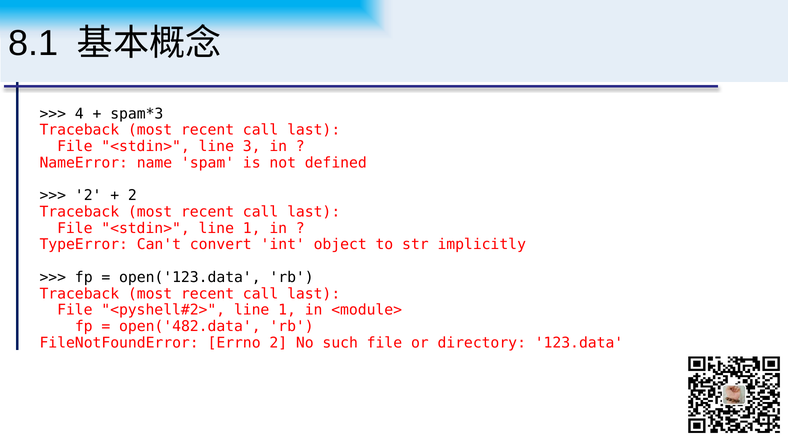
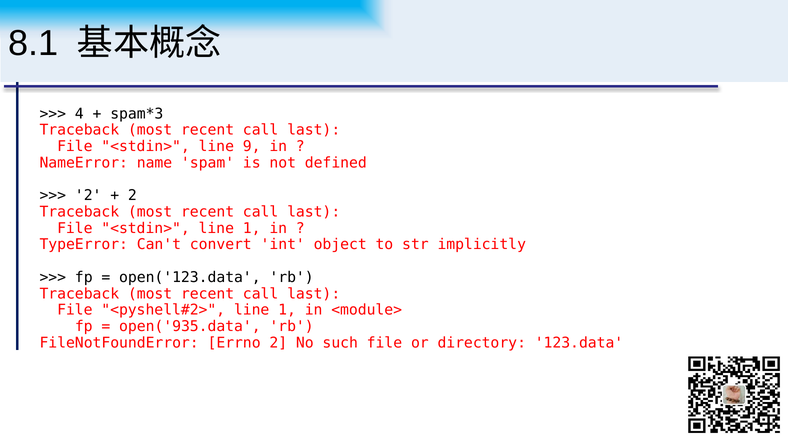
3: 3 -> 9
open('482.data: open('482.data -> open('935.data
